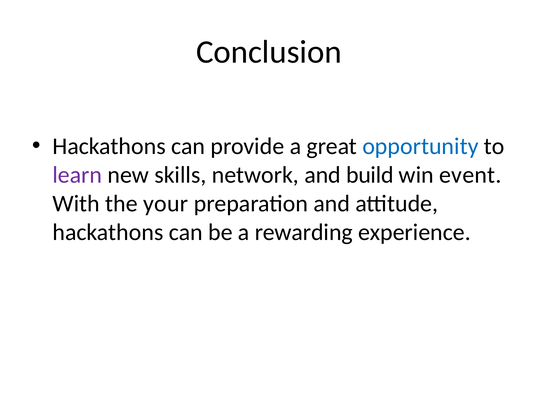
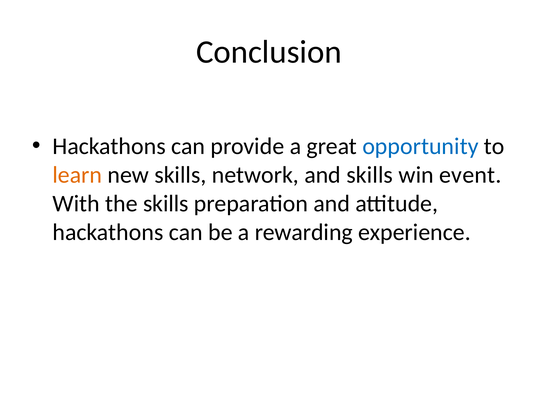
learn colour: purple -> orange
and build: build -> skills
the your: your -> skills
